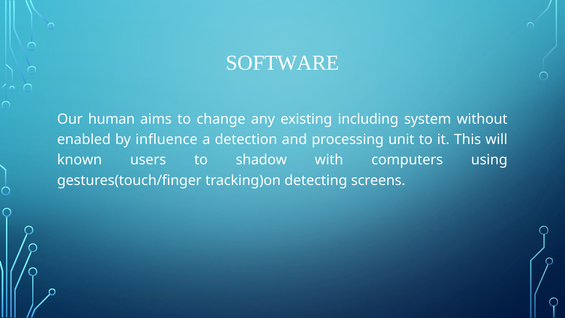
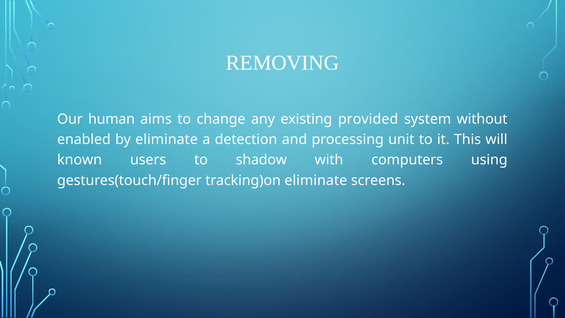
SOFTWARE: SOFTWARE -> REMOVING
including: including -> provided
by influence: influence -> eliminate
tracking)on detecting: detecting -> eliminate
